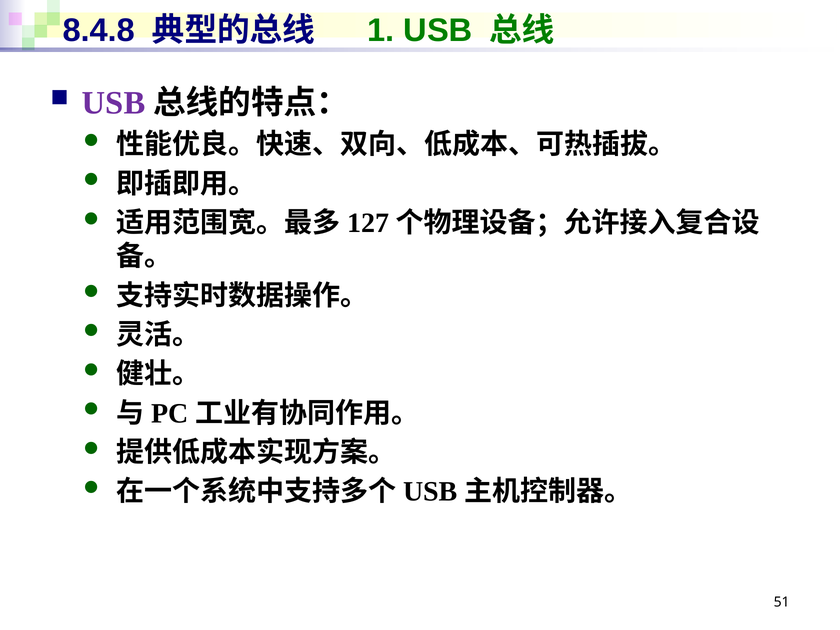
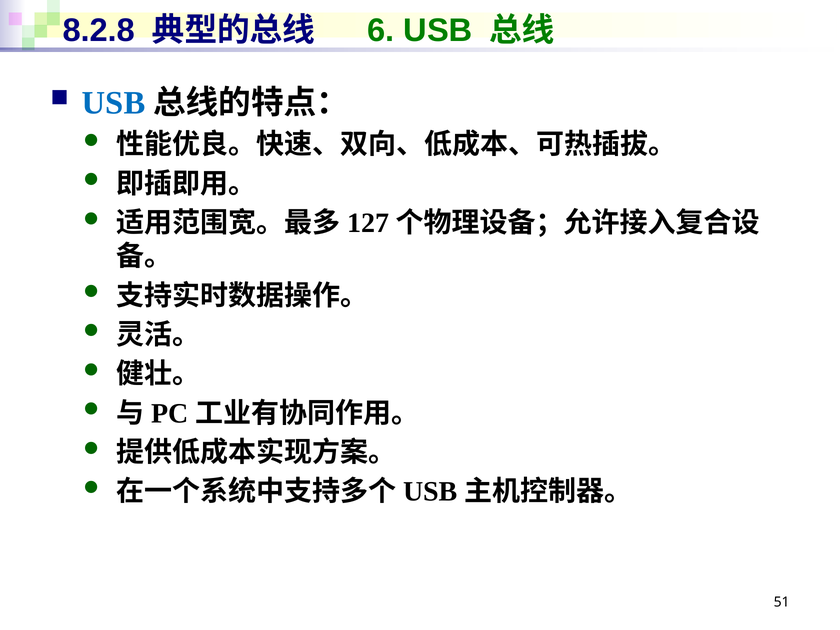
8.4.8: 8.4.8 -> 8.2.8
1: 1 -> 6
USB at (114, 103) colour: purple -> blue
